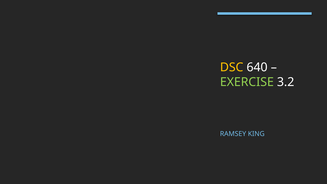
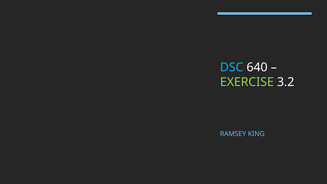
DSC colour: yellow -> light blue
